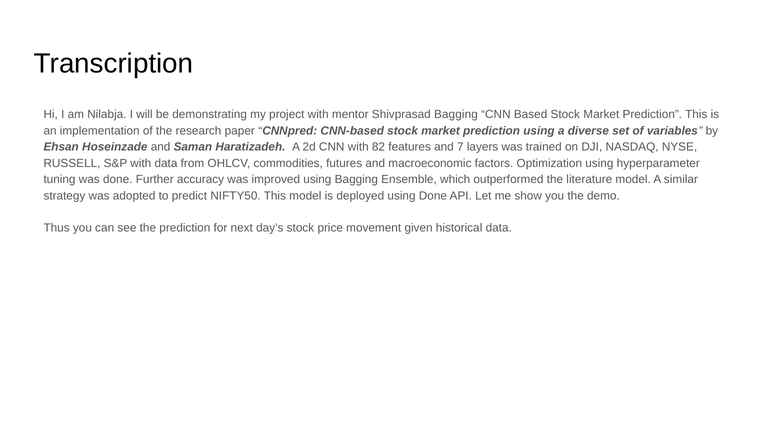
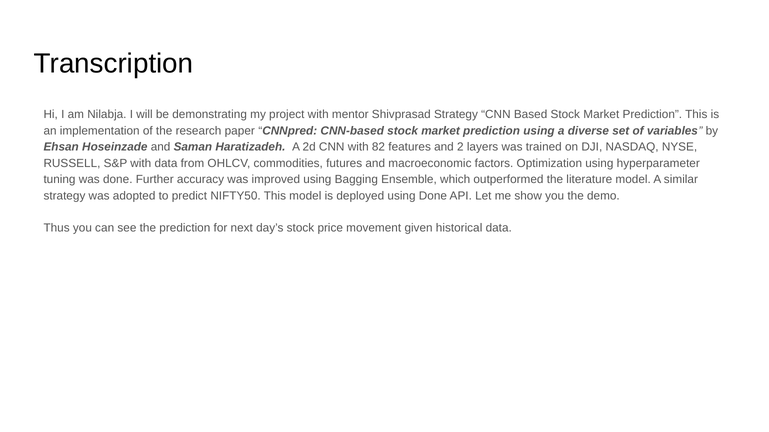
Shivprasad Bagging: Bagging -> Strategy
7: 7 -> 2
